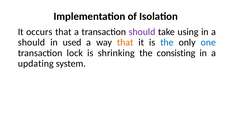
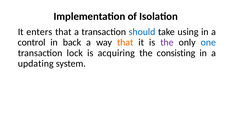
occurs: occurs -> enters
should at (142, 32) colour: purple -> blue
should at (32, 42): should -> control
used: used -> back
the at (167, 42) colour: blue -> purple
shrinking: shrinking -> acquiring
